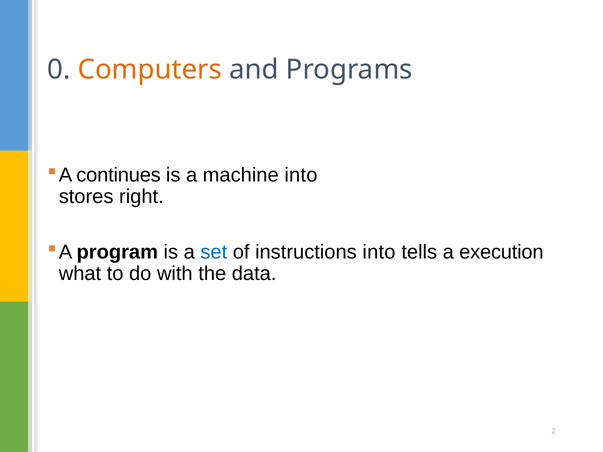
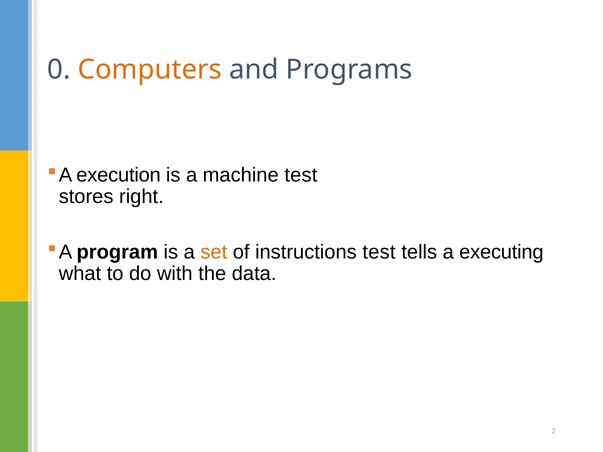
continues: continues -> execution
machine into: into -> test
set colour: blue -> orange
instructions into: into -> test
execution: execution -> executing
